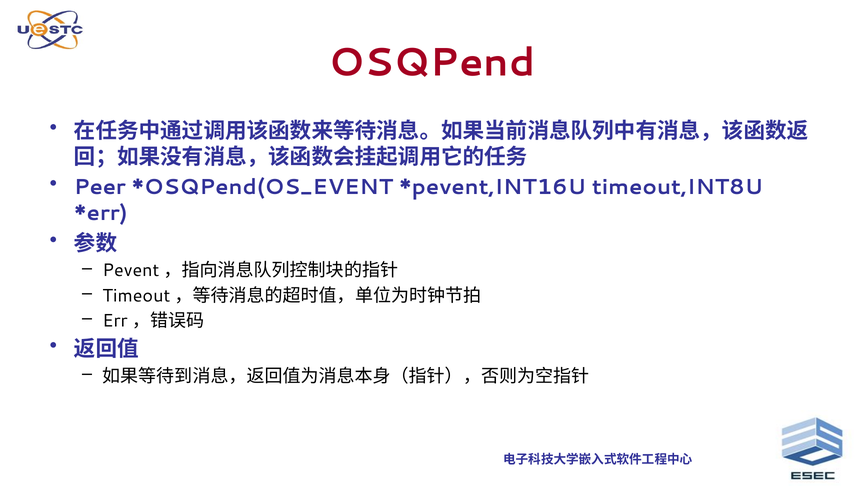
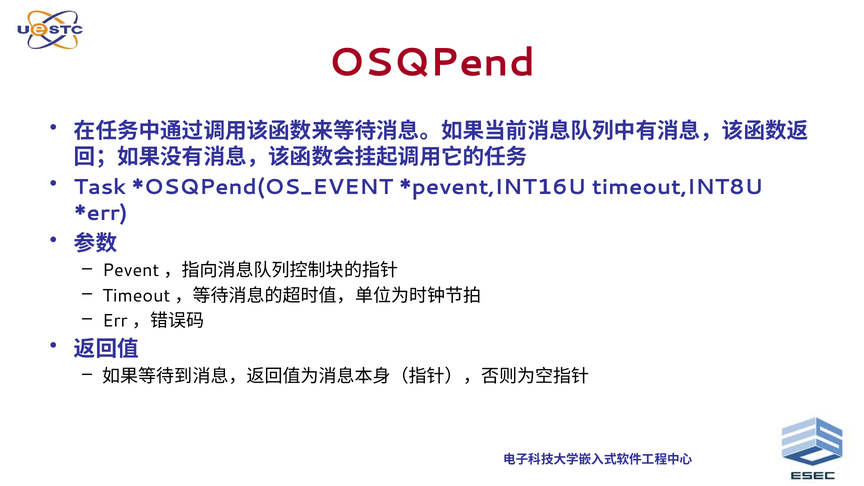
Peer: Peer -> Task
